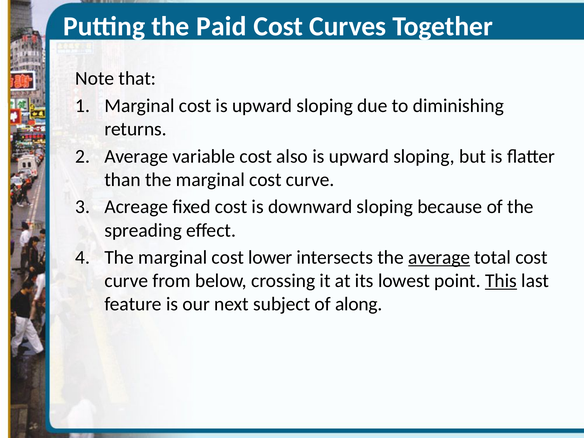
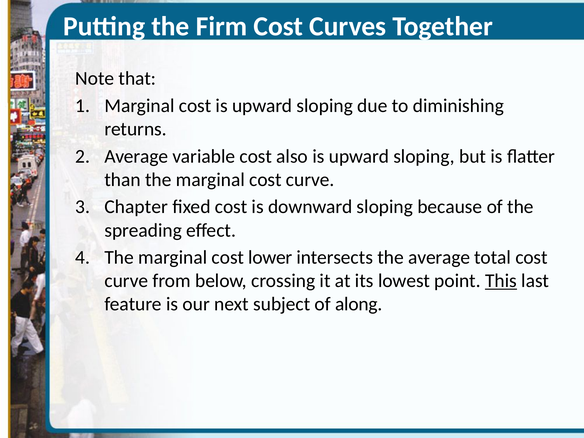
Paid: Paid -> Firm
Acreage: Acreage -> Chapter
average at (439, 258) underline: present -> none
